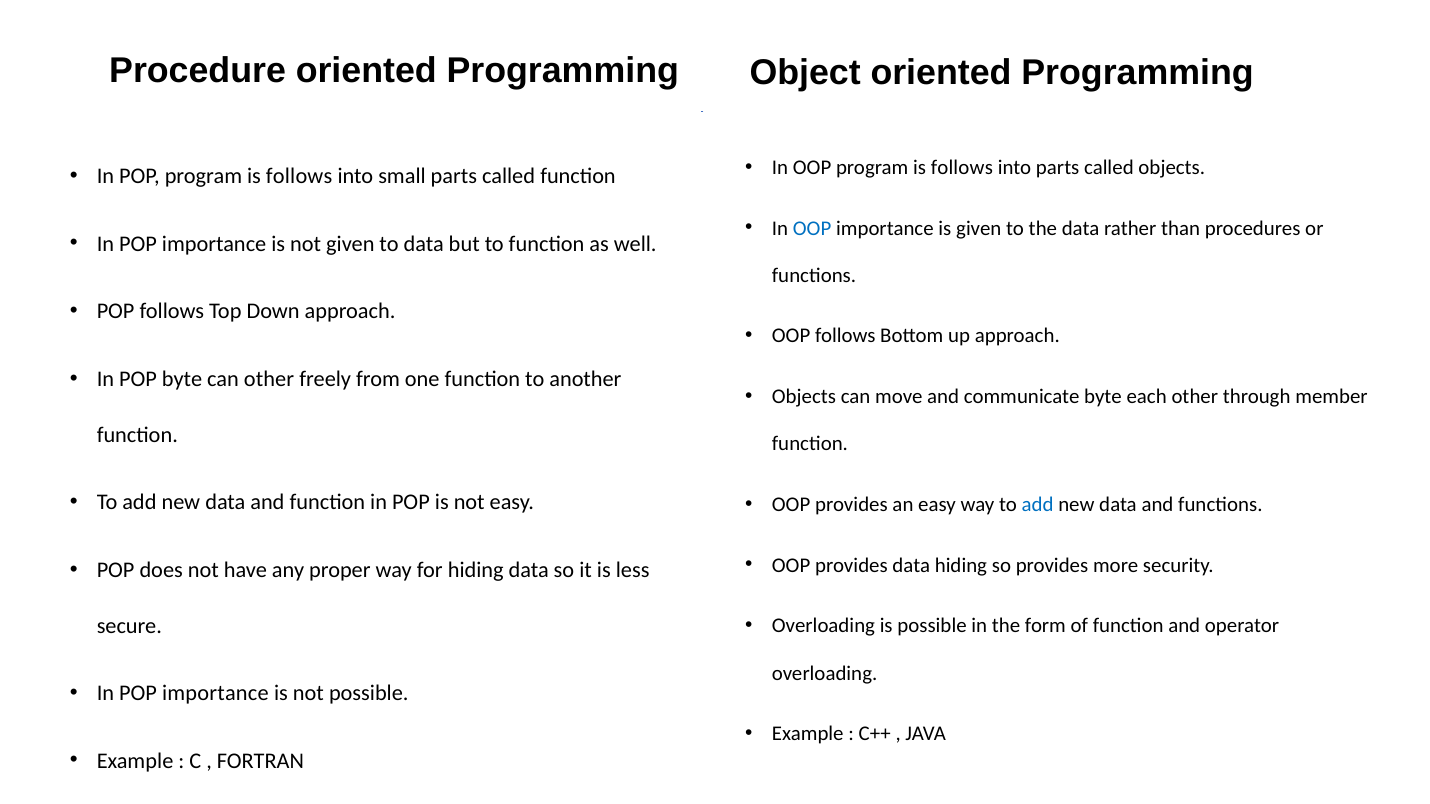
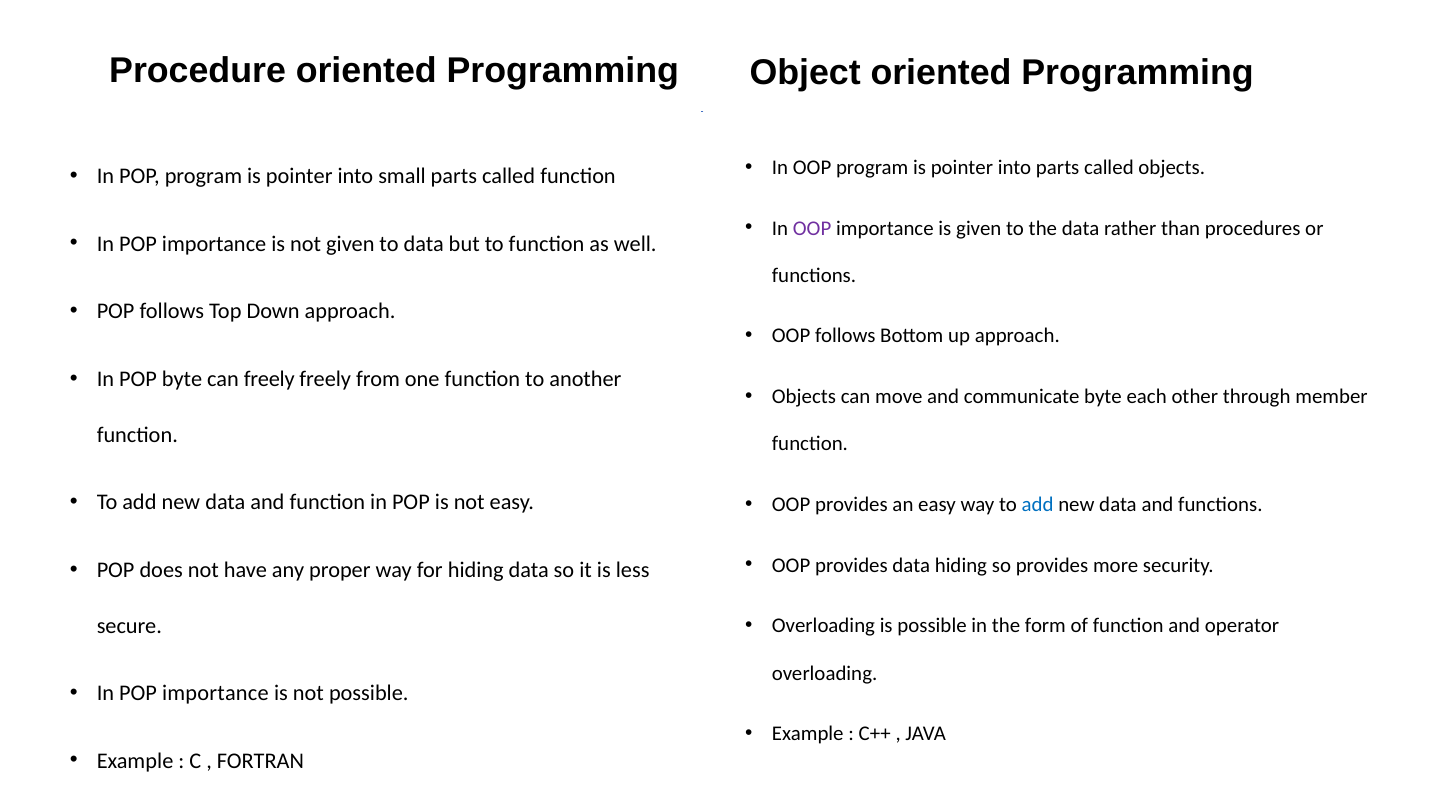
OOP program is follows: follows -> pointer
POP program is follows: follows -> pointer
OOP at (812, 228) colour: blue -> purple
can other: other -> freely
